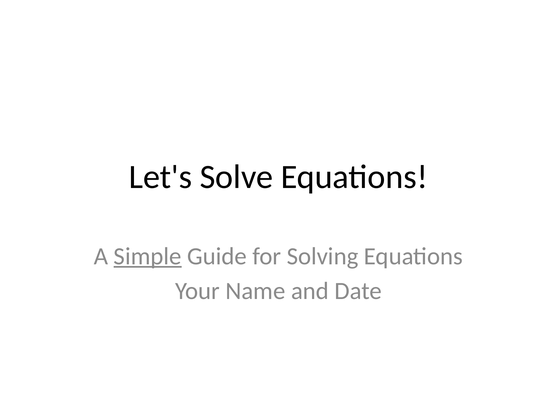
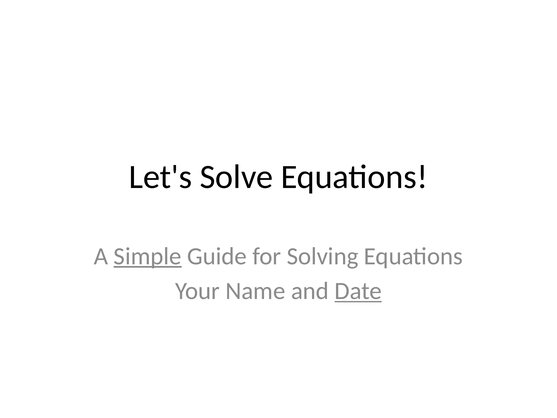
Date underline: none -> present
